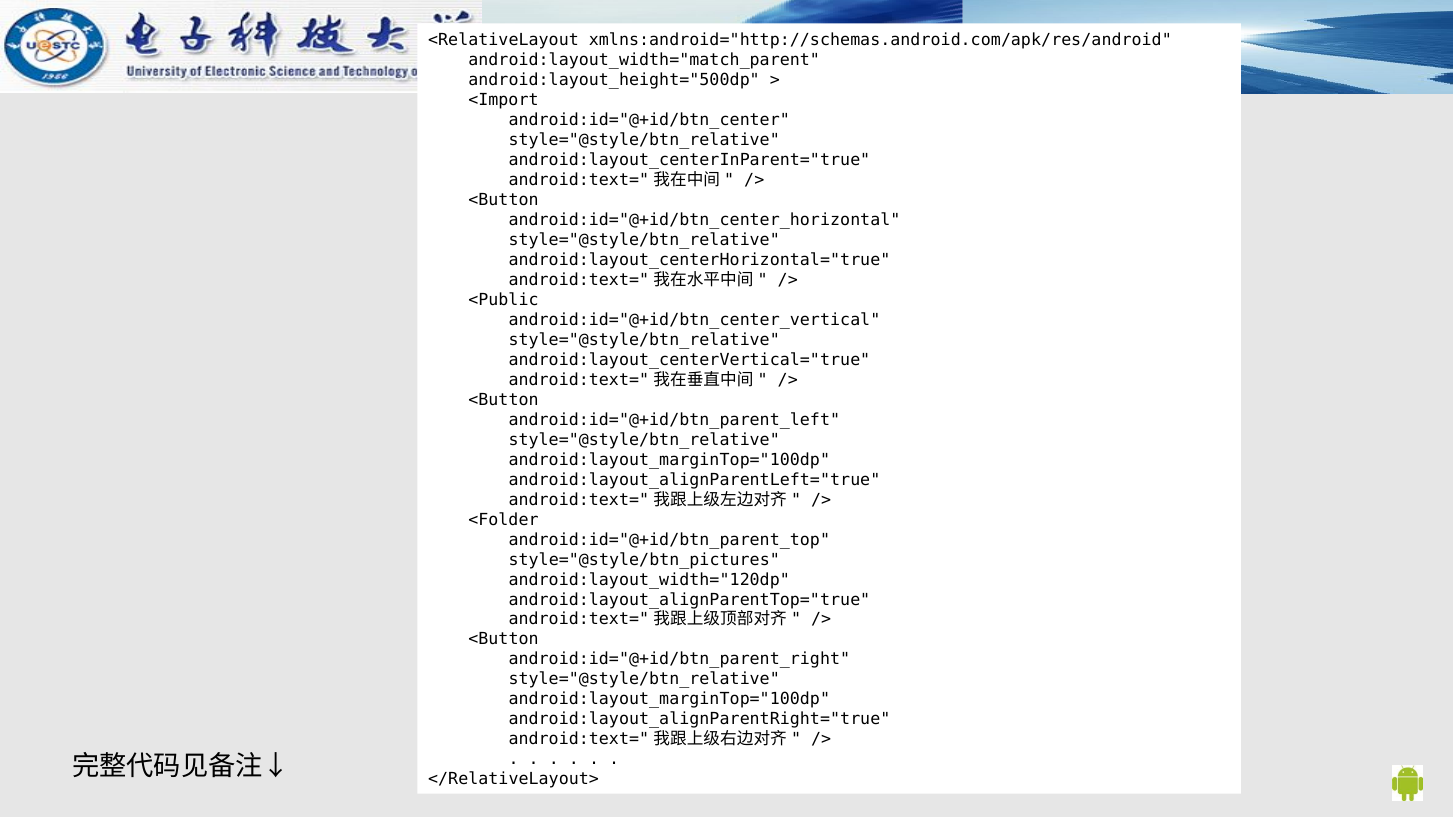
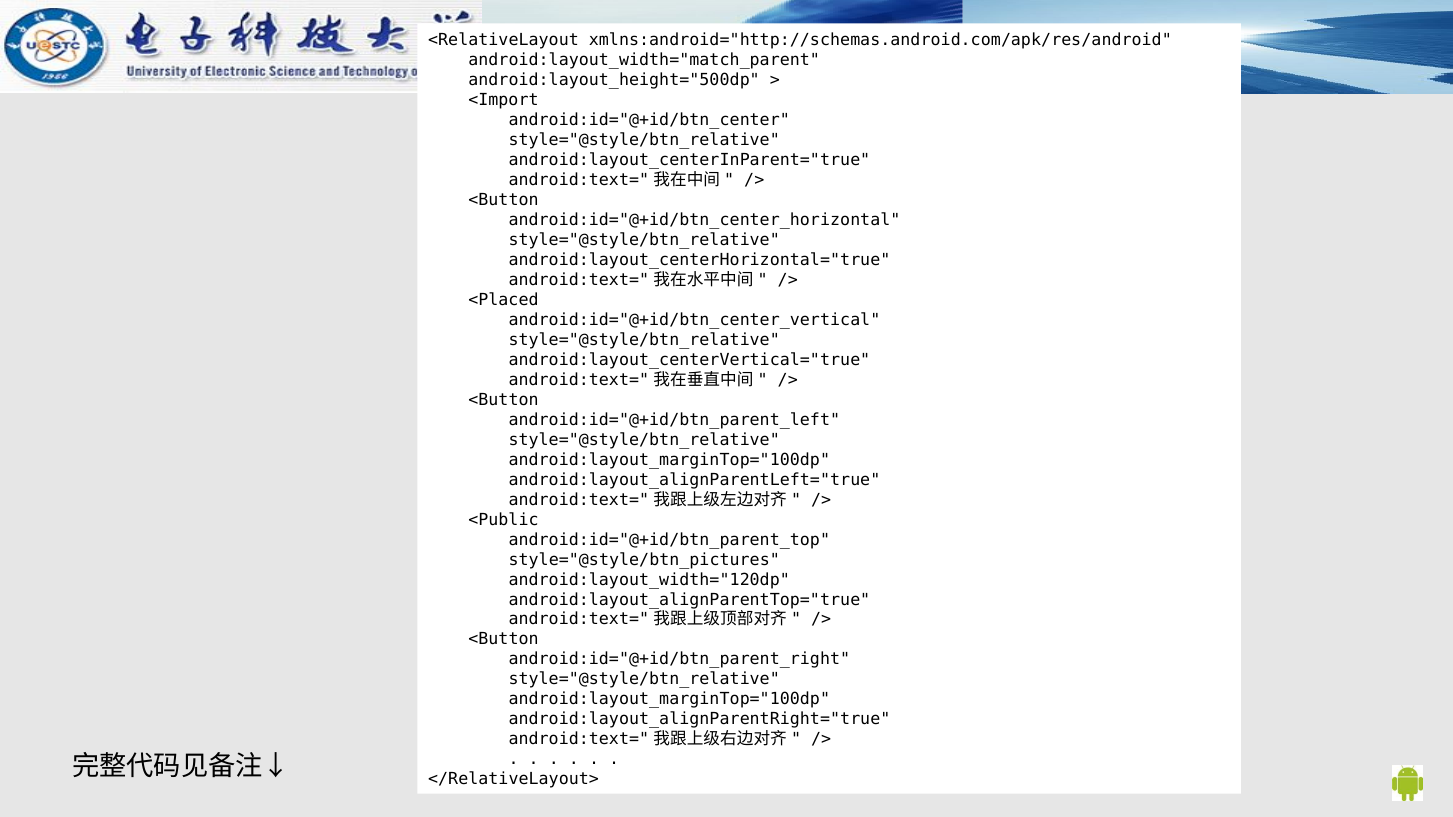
<Public: <Public -> <Placed
<Folder: <Folder -> <Public
